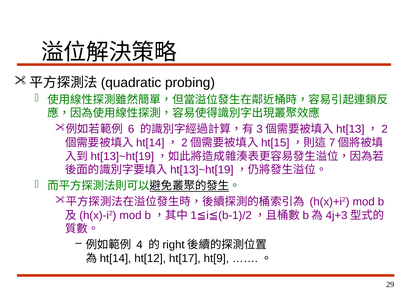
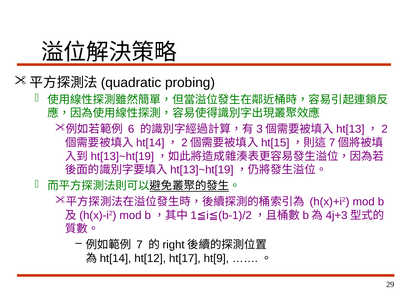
4: 4 -> 7
